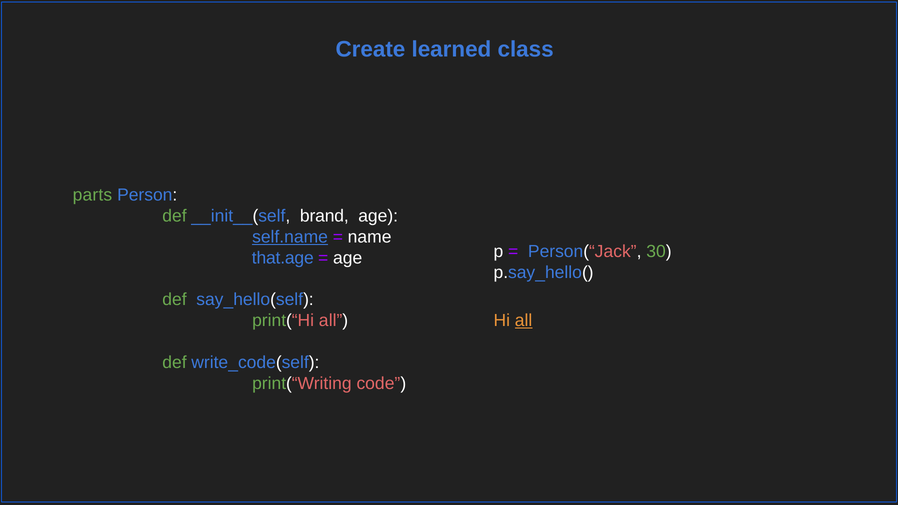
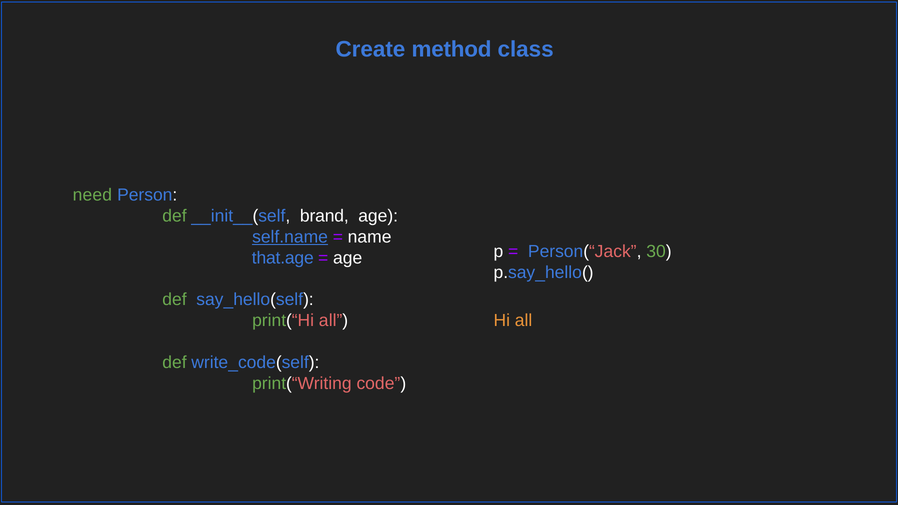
learned: learned -> method
parts: parts -> need
all at (524, 321) underline: present -> none
